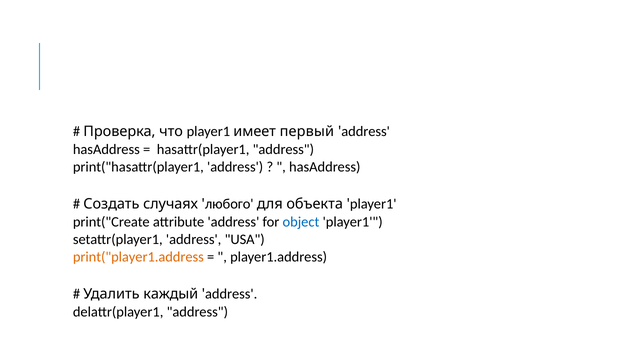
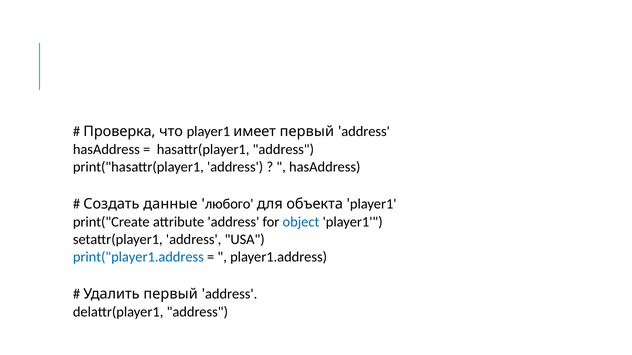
случаях: случаях -> данные
print("player1.address colour: orange -> blue
Удалить каждый: каждый -> первый
